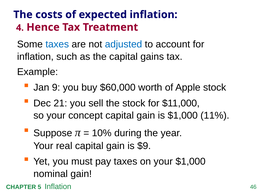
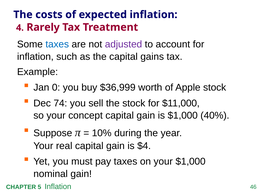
Hence: Hence -> Rarely
adjusted colour: blue -> purple
9: 9 -> 0
$60,000: $60,000 -> $36,999
21: 21 -> 74
11%: 11% -> 40%
$9: $9 -> $4
